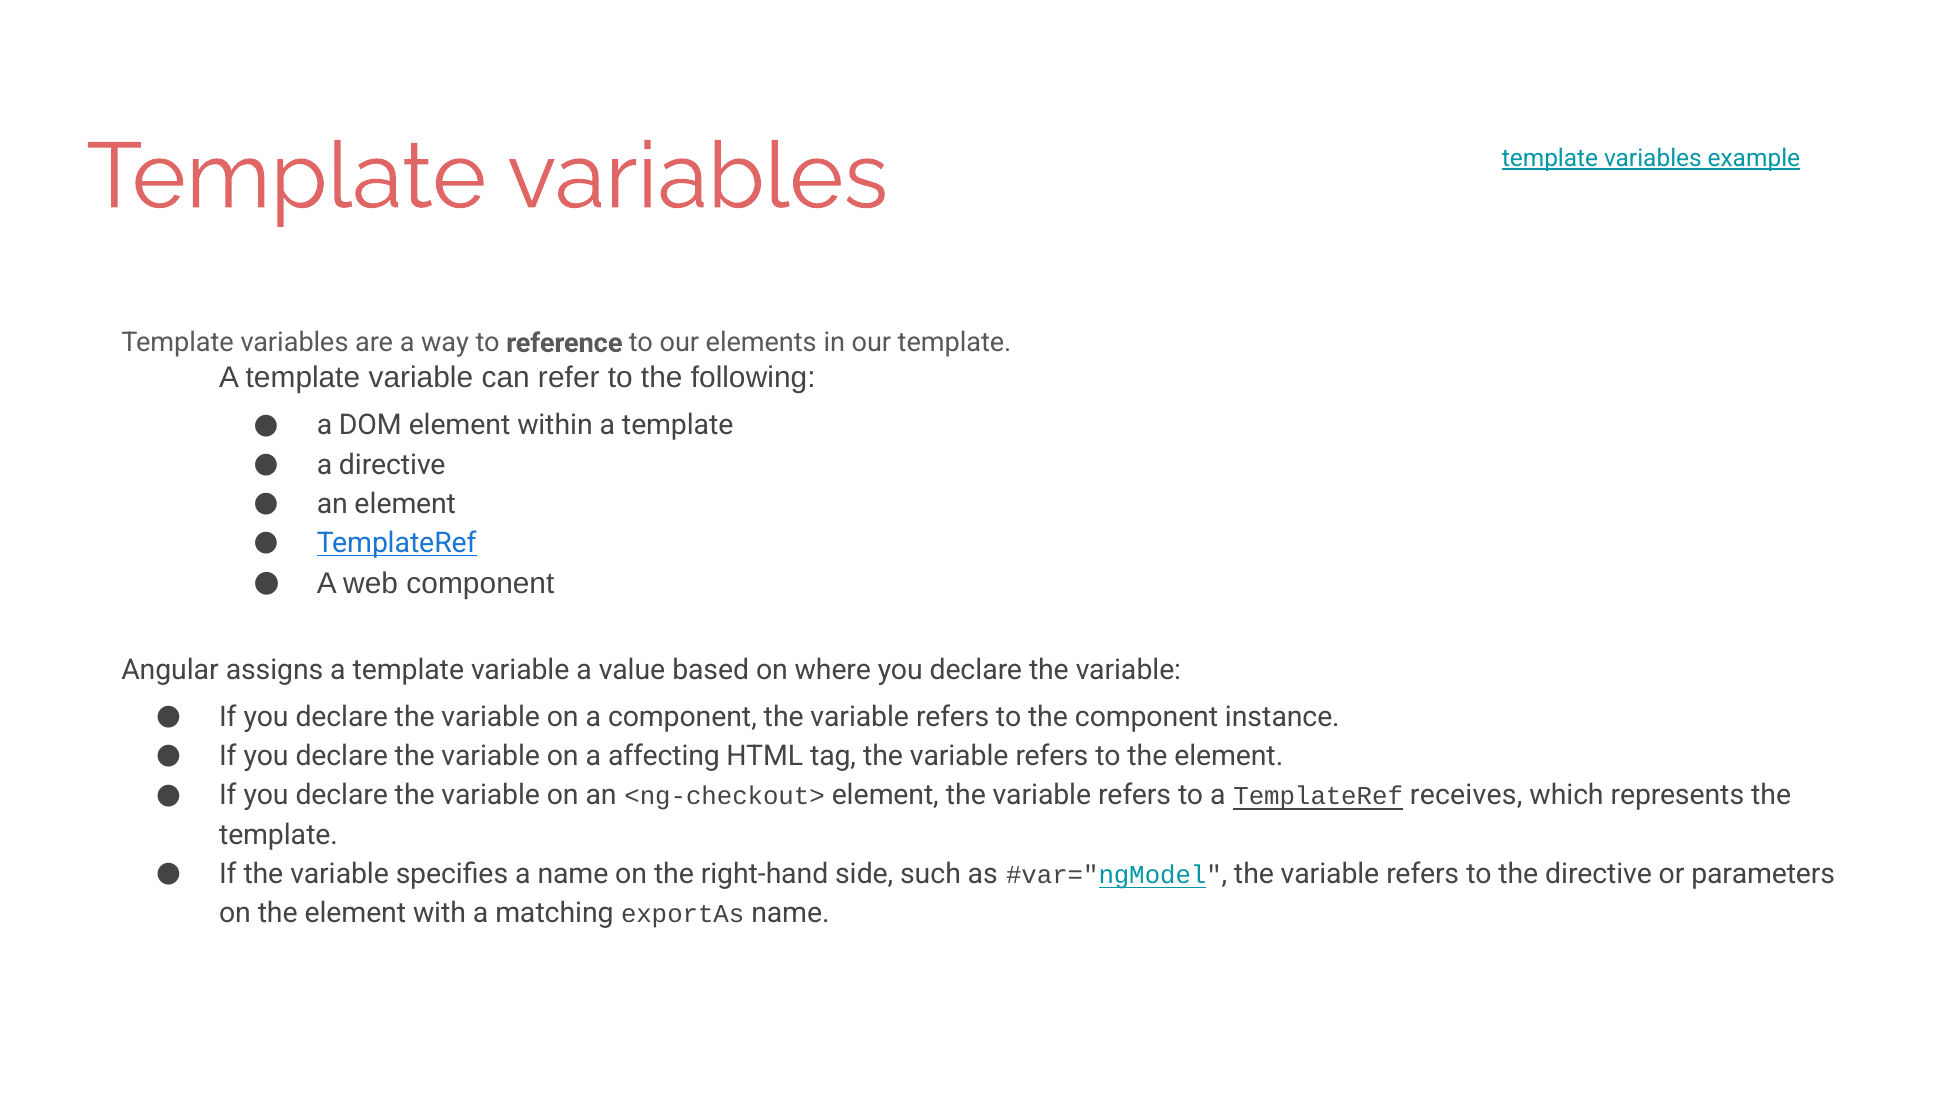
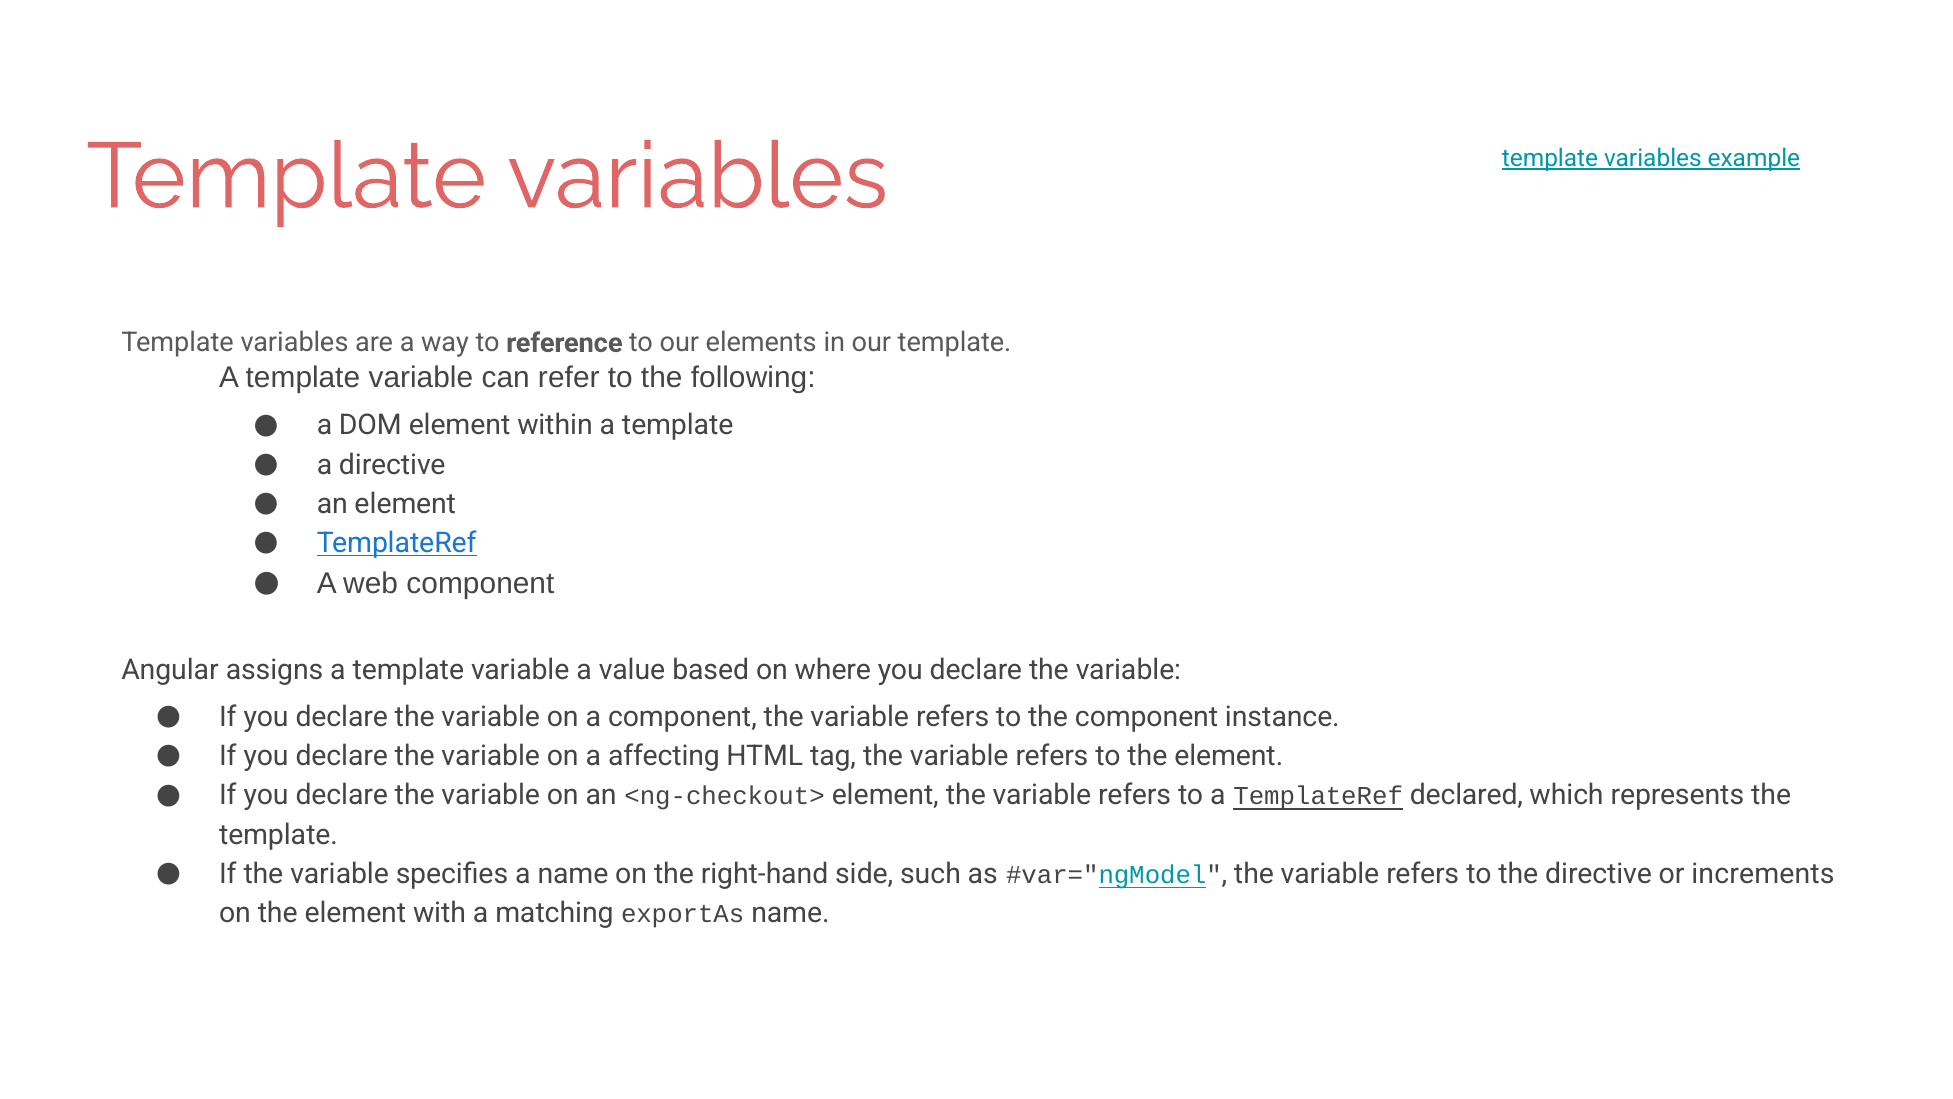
receives: receives -> declared
parameters: parameters -> increments
